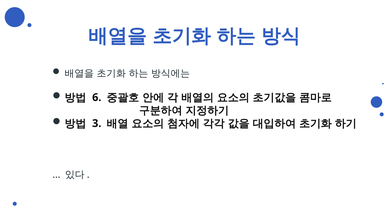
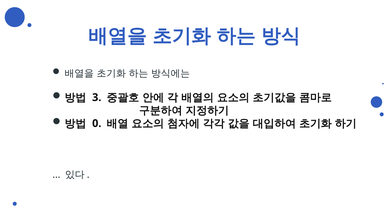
6: 6 -> 3
3: 3 -> 0
